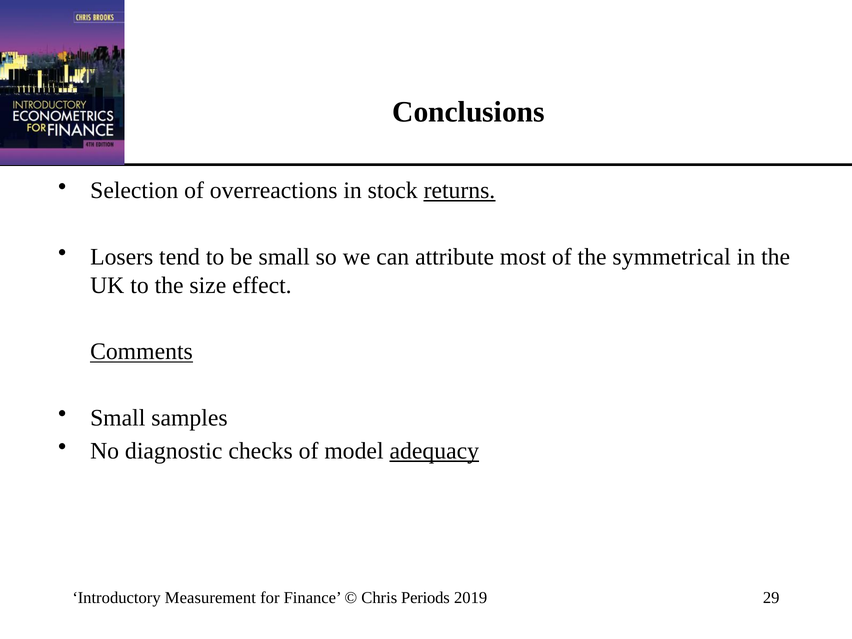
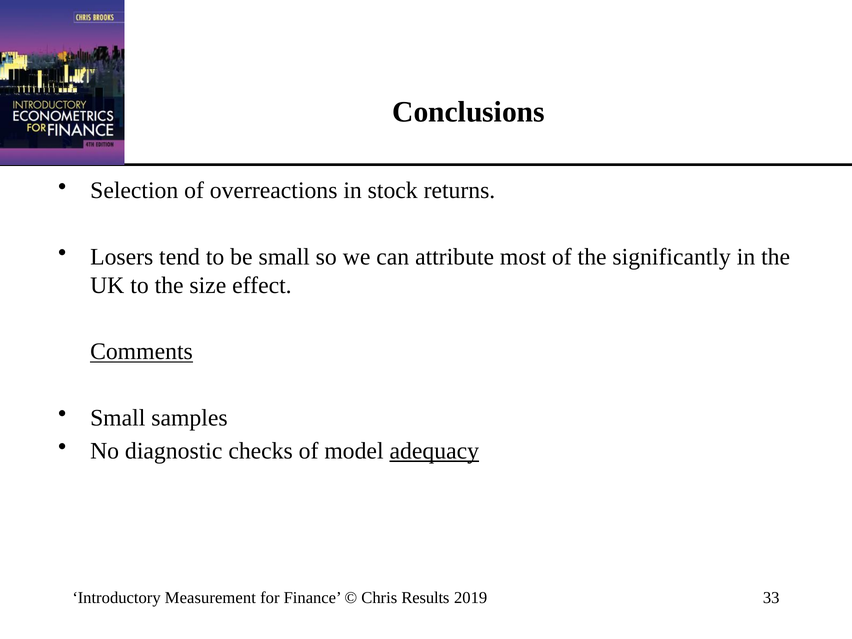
returns underline: present -> none
symmetrical: symmetrical -> significantly
Periods: Periods -> Results
29: 29 -> 33
